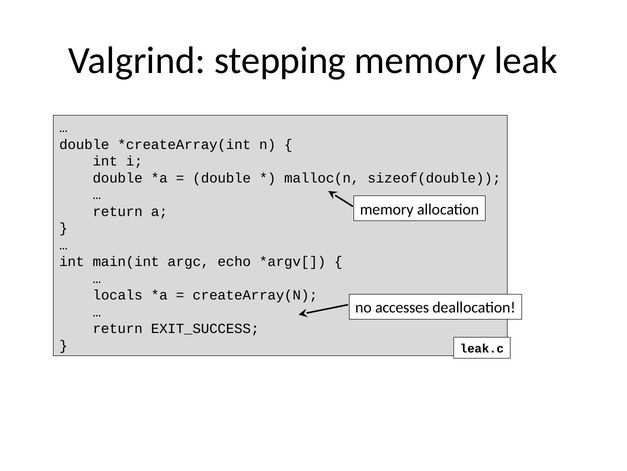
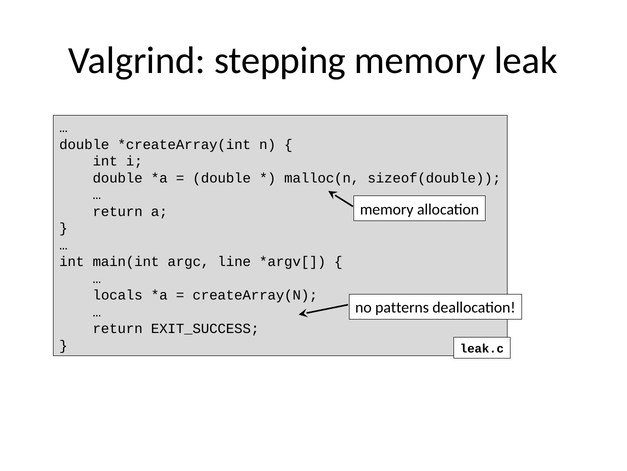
echo: echo -> line
accesses: accesses -> patterns
